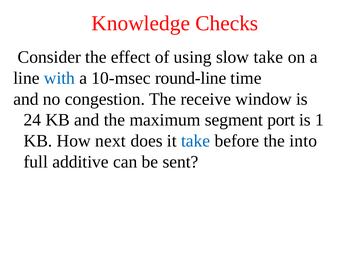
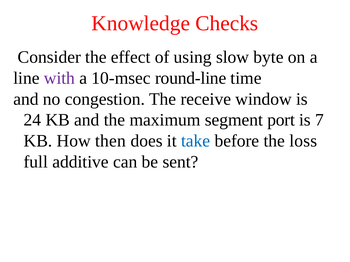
slow take: take -> byte
with colour: blue -> purple
1: 1 -> 7
next: next -> then
into: into -> loss
